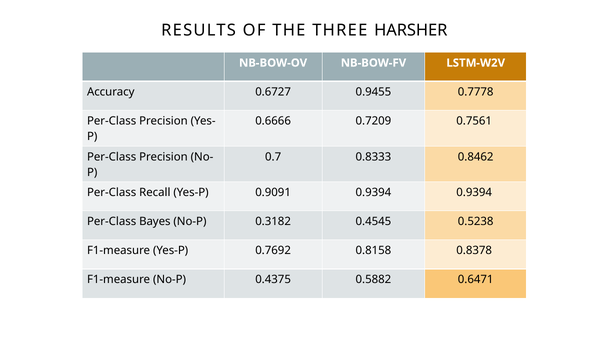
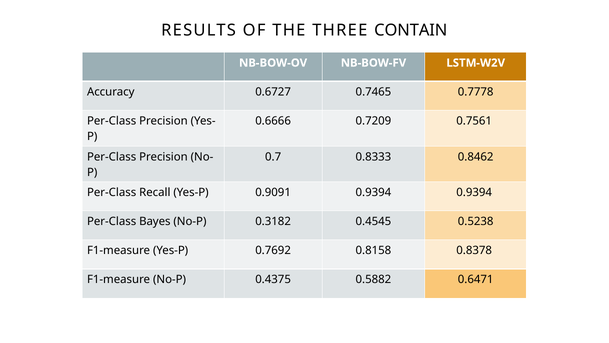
HARSHER: HARSHER -> CONTAIN
0.9455: 0.9455 -> 0.7465
